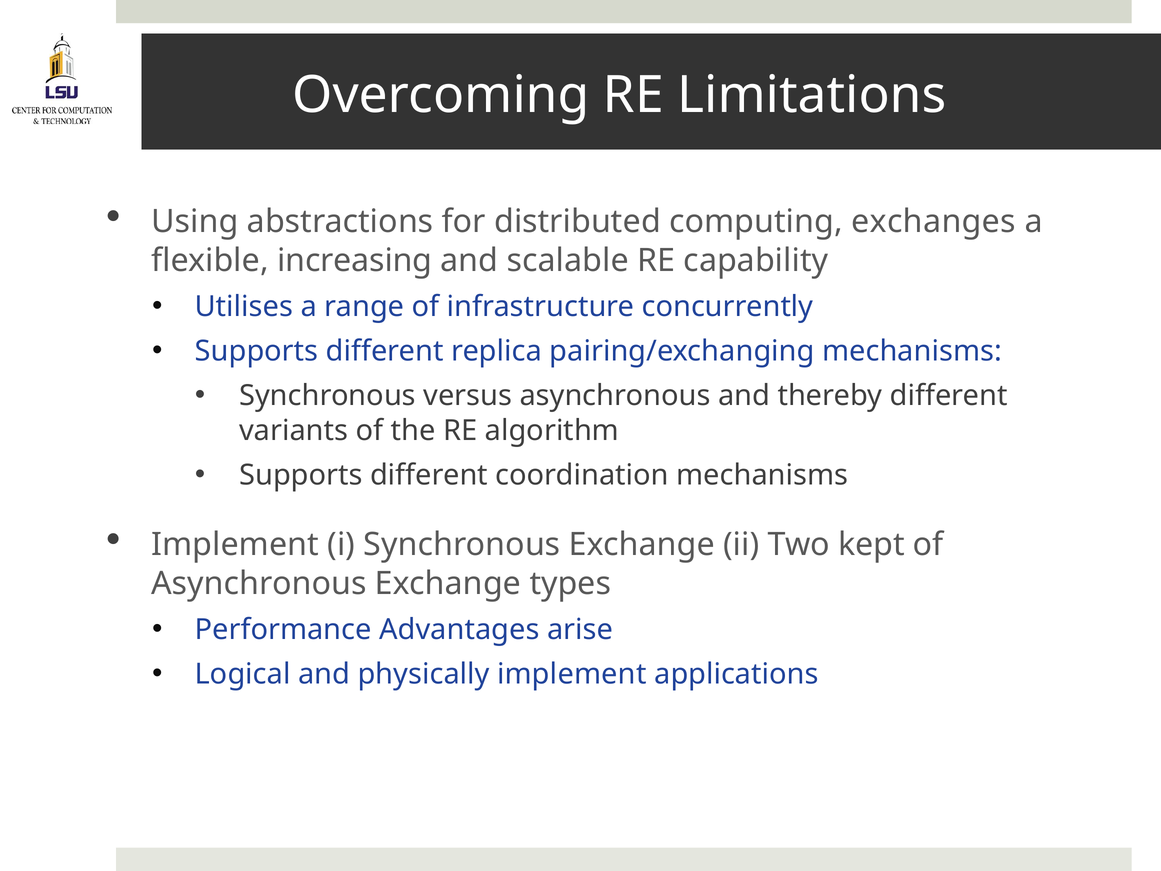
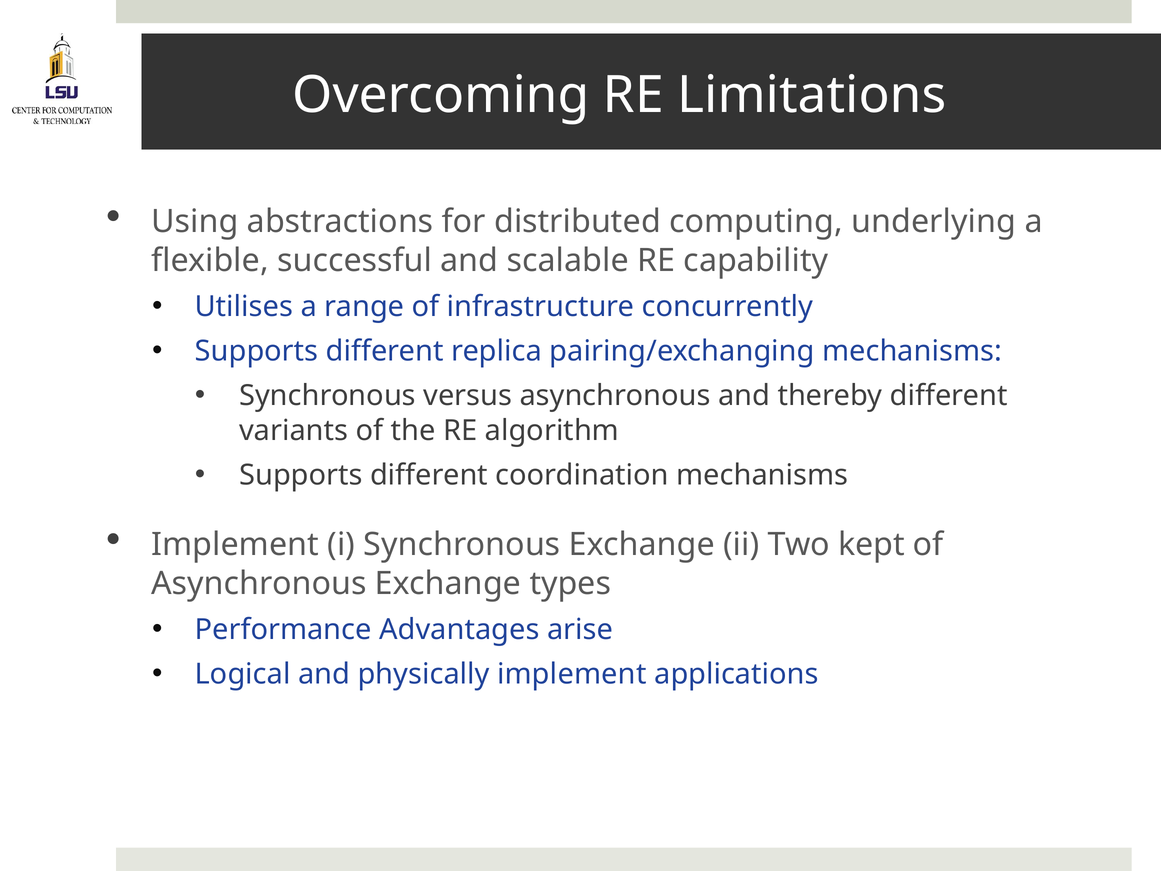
exchanges: exchanges -> underlying
increasing: increasing -> successful
